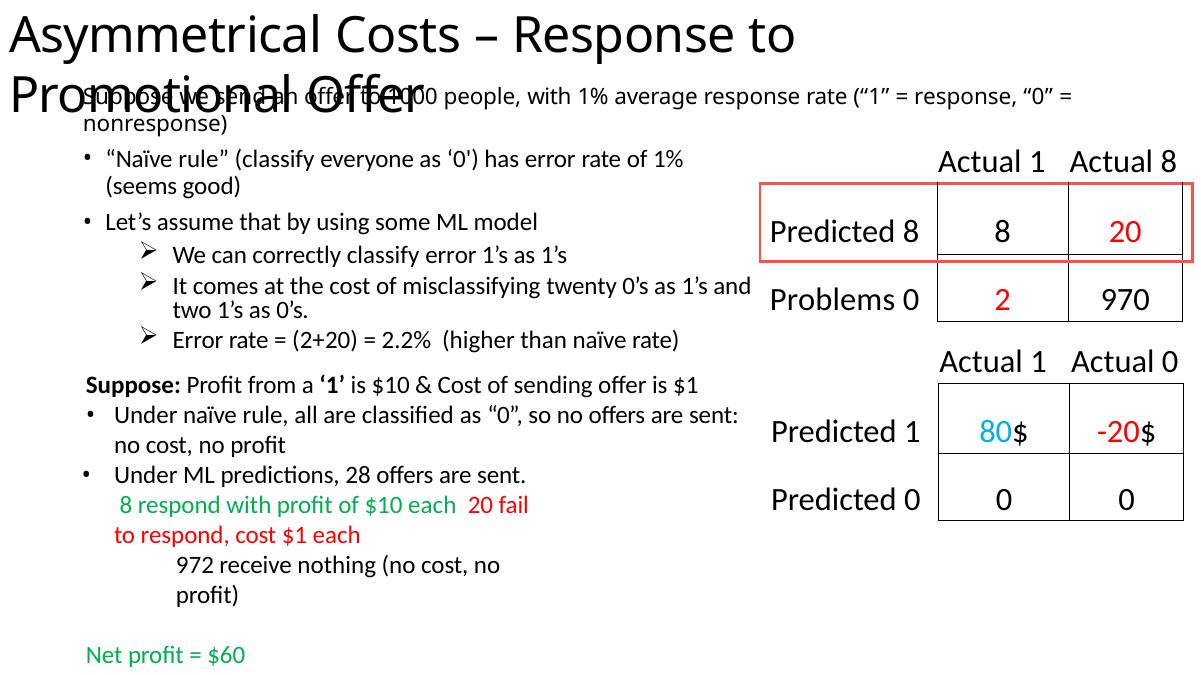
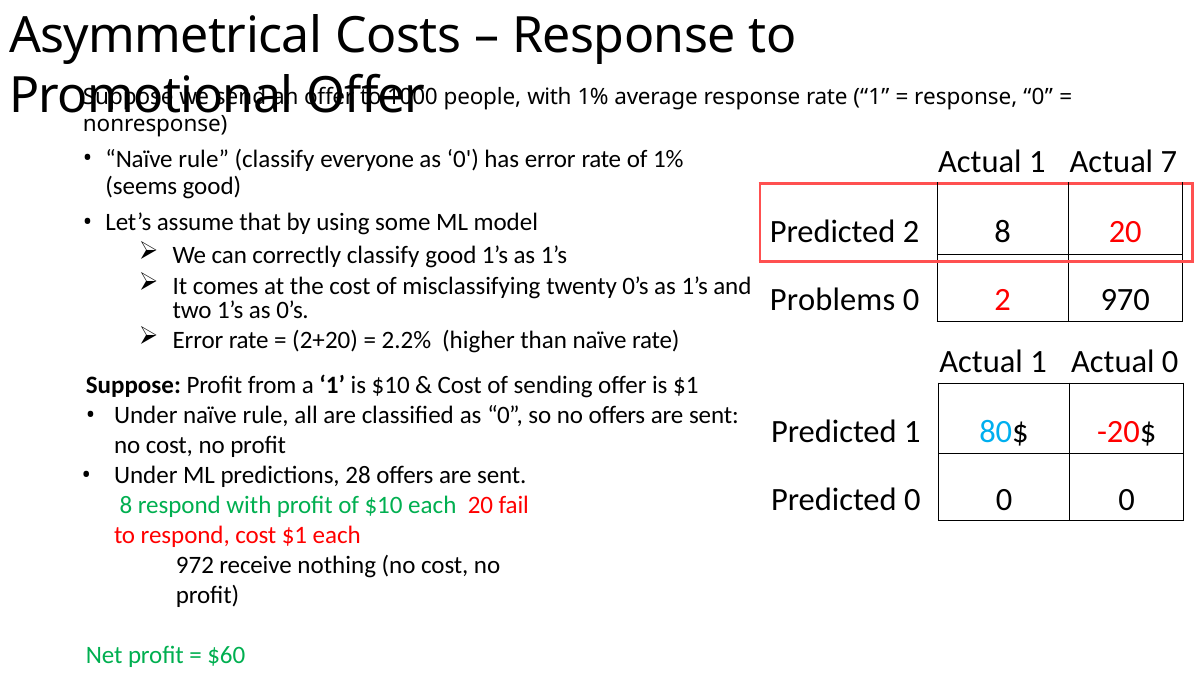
Actual 8: 8 -> 7
Predicted 8: 8 -> 2
classify error: error -> good
